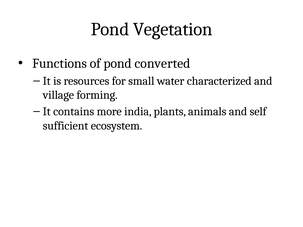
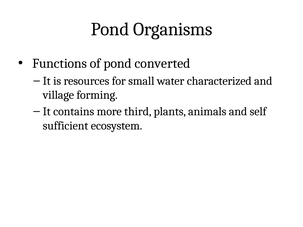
Vegetation: Vegetation -> Organisms
india: india -> third
